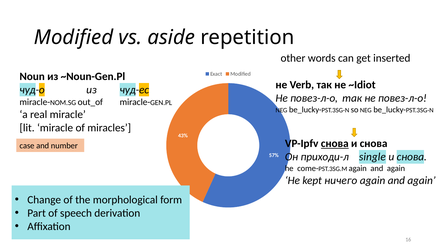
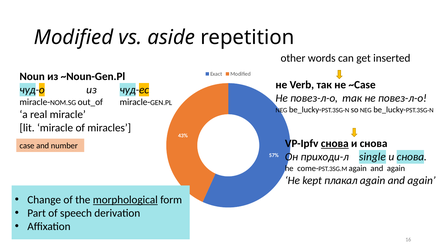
~Idiot: ~Idiot -> ~Case
ничего: ничего -> плакал
morphological underline: none -> present
